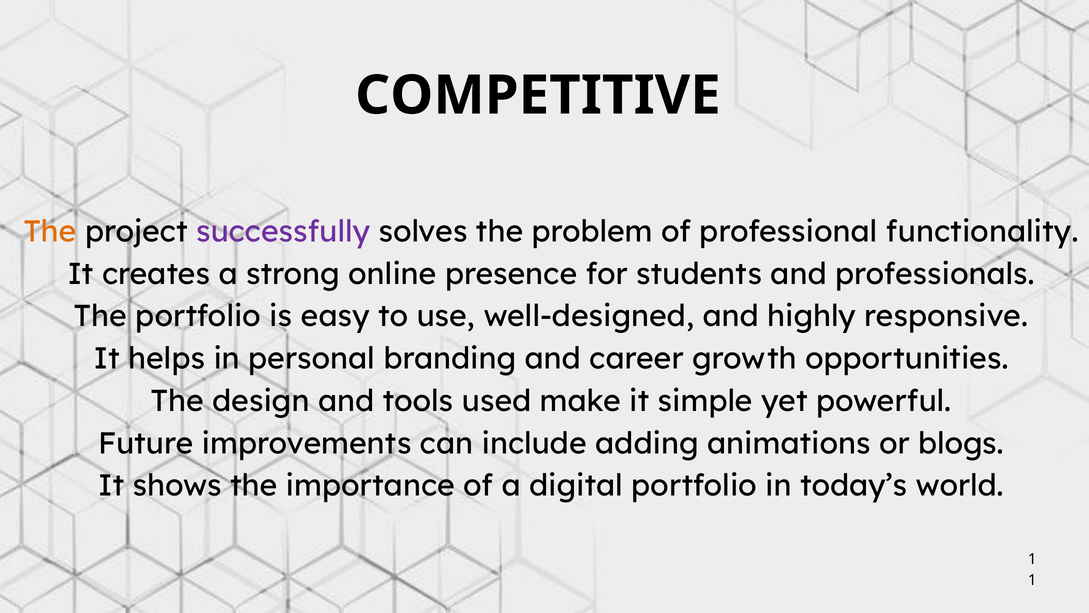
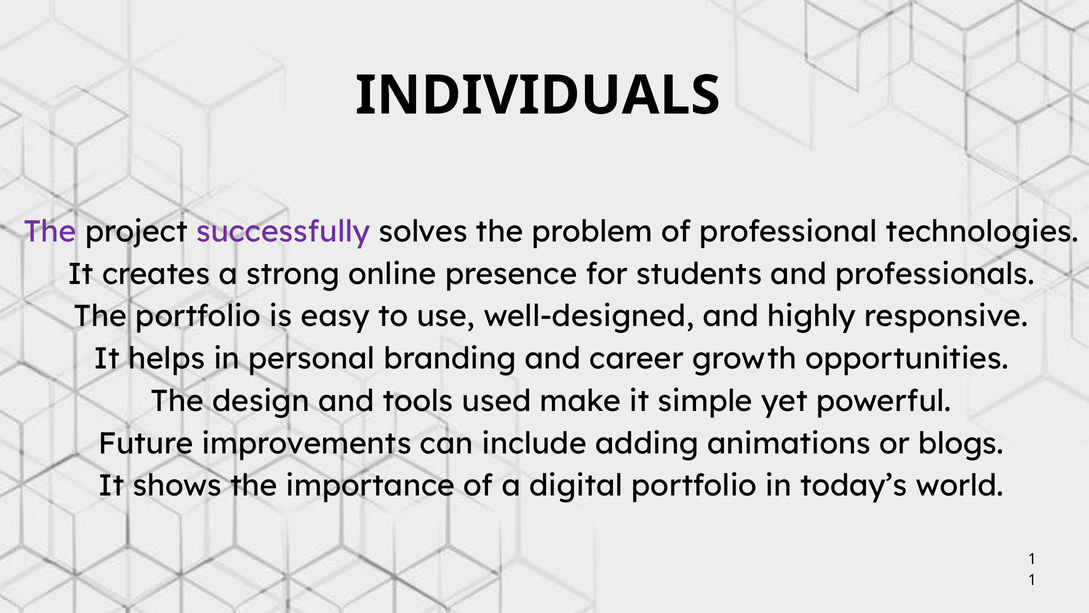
COMPETITIVE: COMPETITIVE -> INDIVIDUALS
The at (50, 232) colour: orange -> purple
functionality: functionality -> technologies
